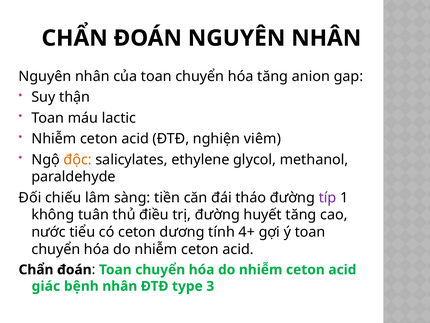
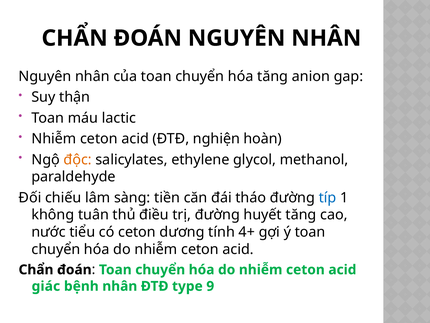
viêm: viêm -> hoàn
típ colour: purple -> blue
3: 3 -> 9
